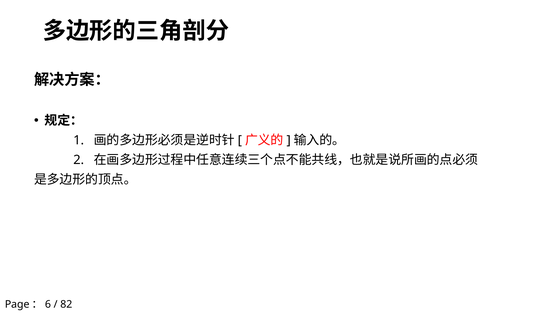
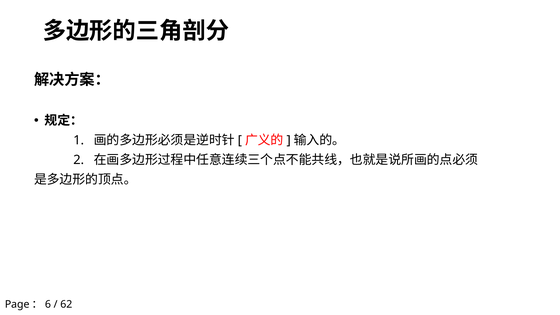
82: 82 -> 62
